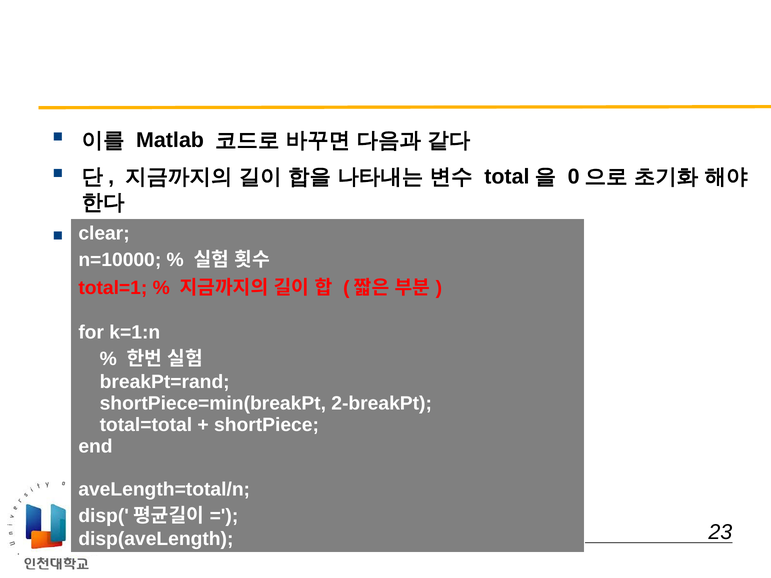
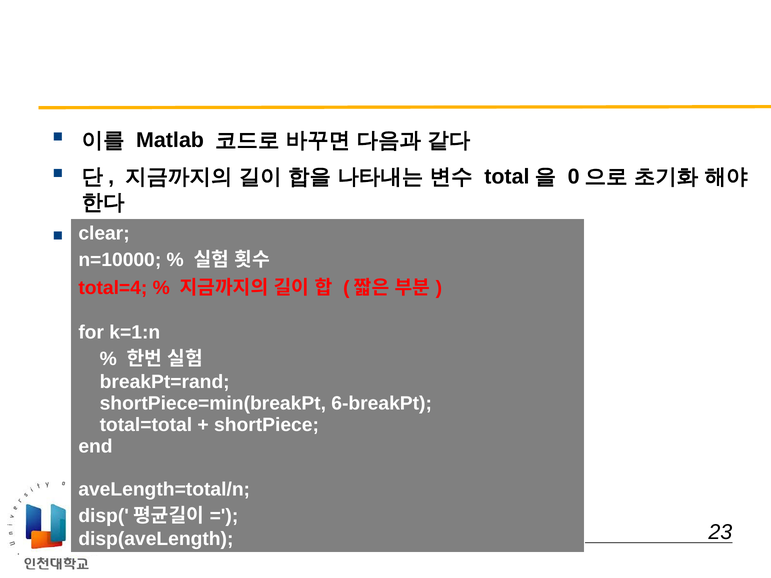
total=1: total=1 -> total=4
2-breakPt: 2-breakPt -> 6-breakPt
